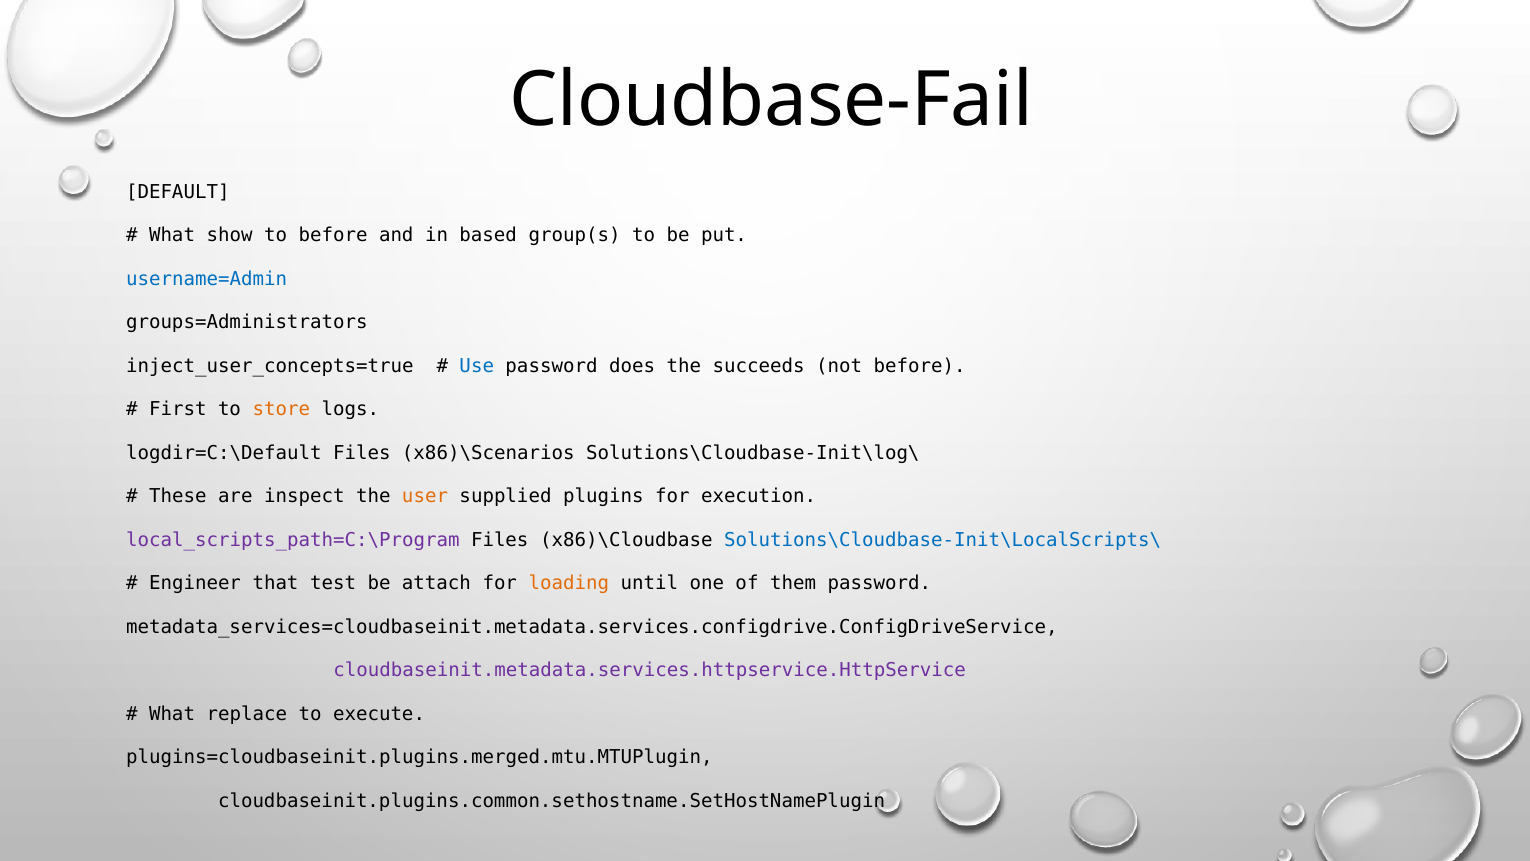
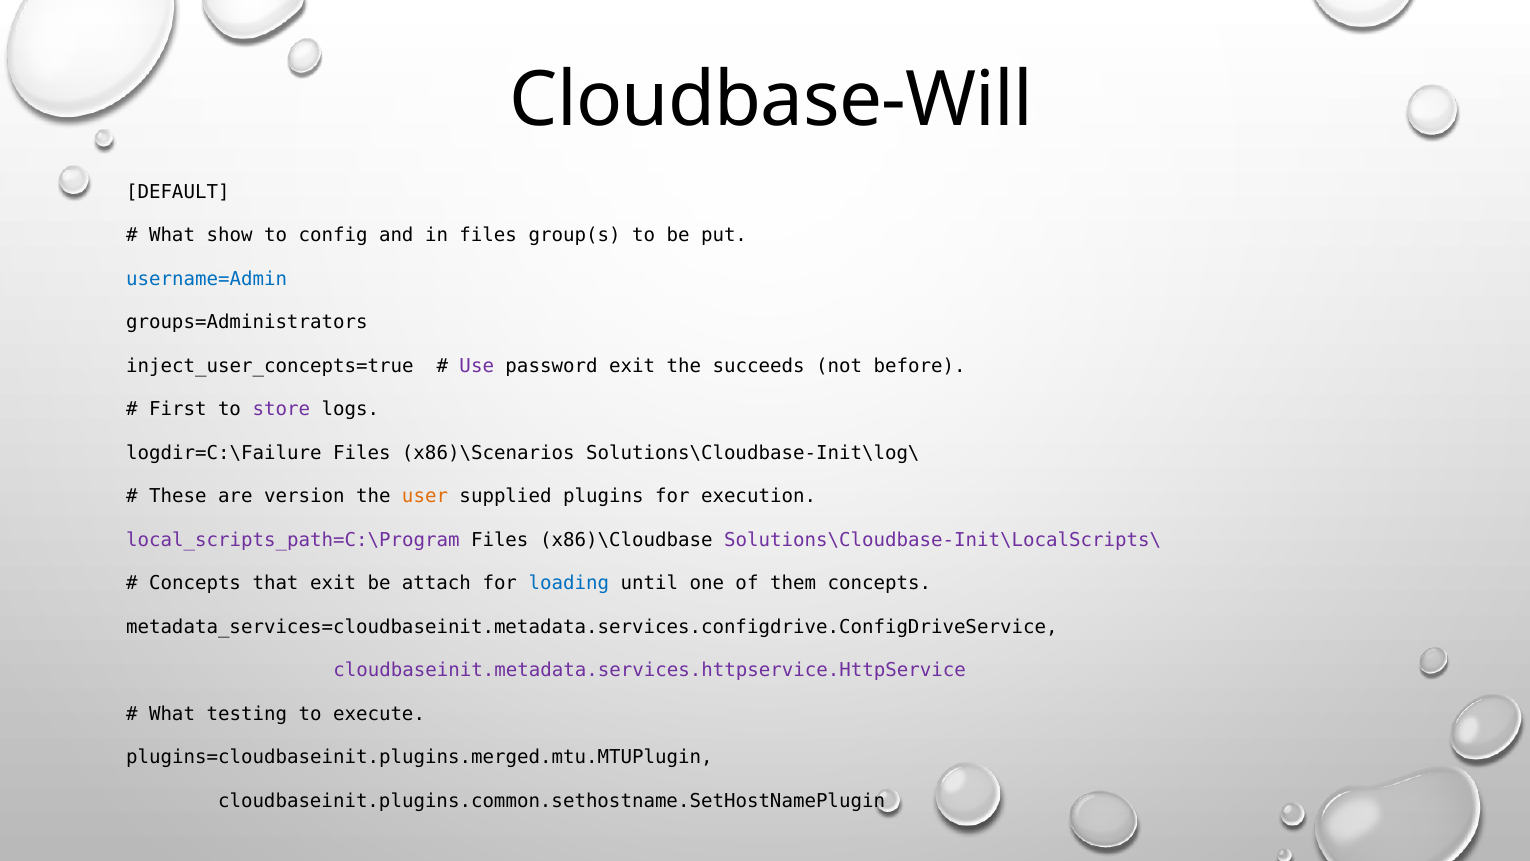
Cloudbase-Fail: Cloudbase-Fail -> Cloudbase-Will
to before: before -> config
in based: based -> files
Use colour: blue -> purple
password does: does -> exit
store colour: orange -> purple
logdir=C:\Default: logdir=C:\Default -> logdir=C:\Failure
inspect: inspect -> version
Solutions\Cloudbase-Init\LocalScripts\ colour: blue -> purple
Engineer at (195, 583): Engineer -> Concepts
that test: test -> exit
loading colour: orange -> blue
them password: password -> concepts
replace: replace -> testing
